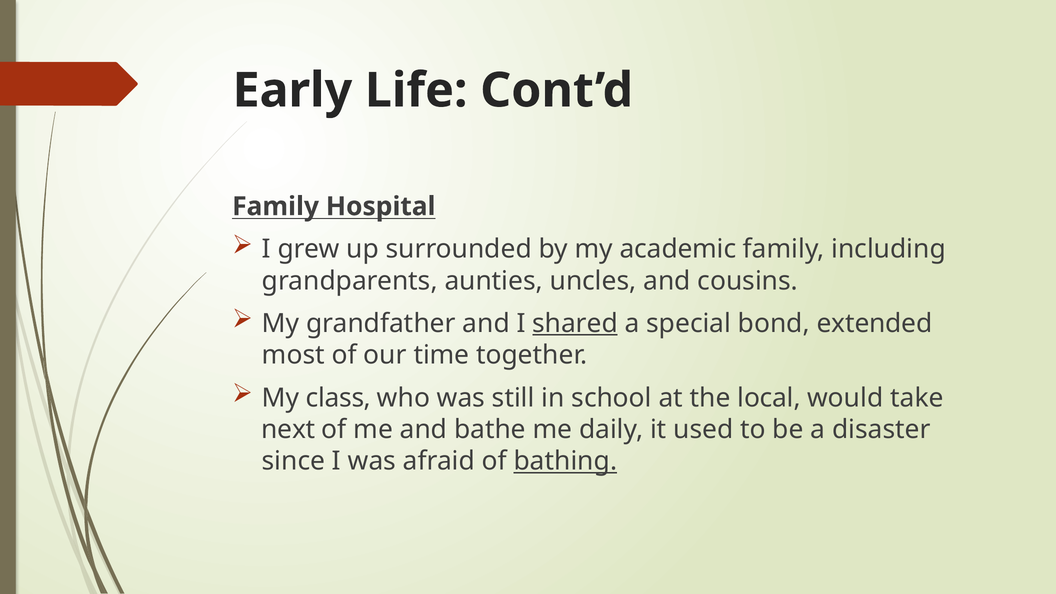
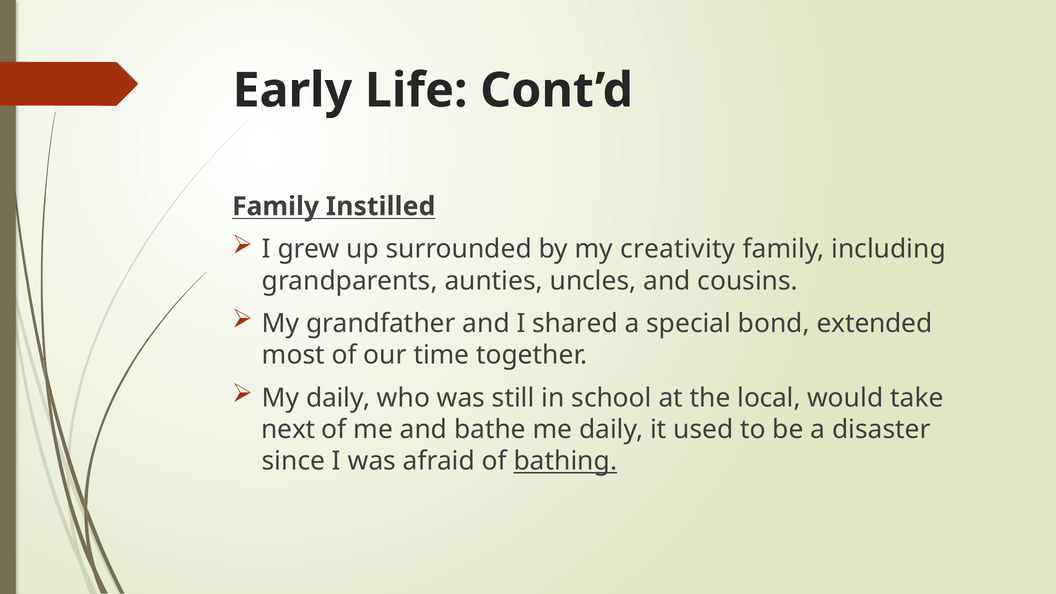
Hospital: Hospital -> Instilled
academic: academic -> creativity
shared underline: present -> none
My class: class -> daily
